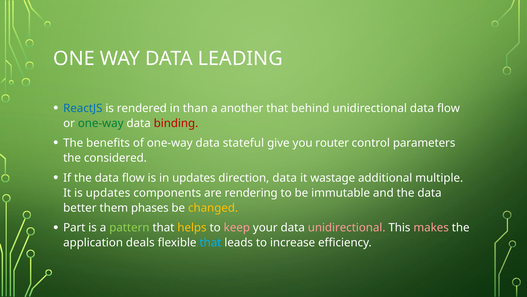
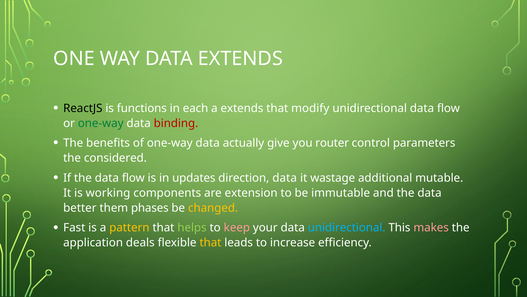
DATA LEADING: LEADING -> EXTENDS
ReactJS colour: blue -> black
rendered: rendered -> functions
than: than -> each
a another: another -> extends
behind: behind -> modify
stateful: stateful -> actually
multiple: multiple -> mutable
is updates: updates -> working
rendering: rendering -> extension
Part: Part -> Fast
pattern colour: light green -> yellow
helps colour: yellow -> light green
unidirectional at (347, 227) colour: pink -> light blue
that at (210, 242) colour: light blue -> yellow
